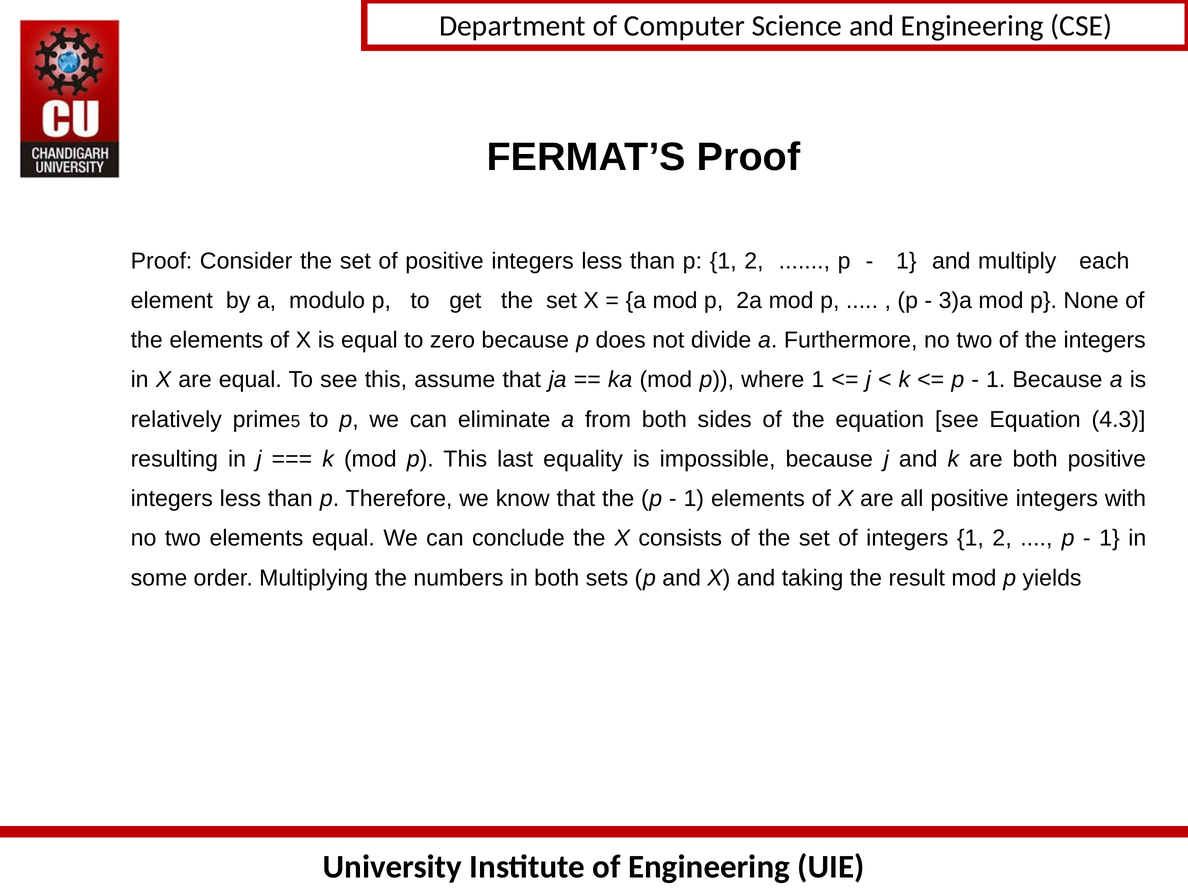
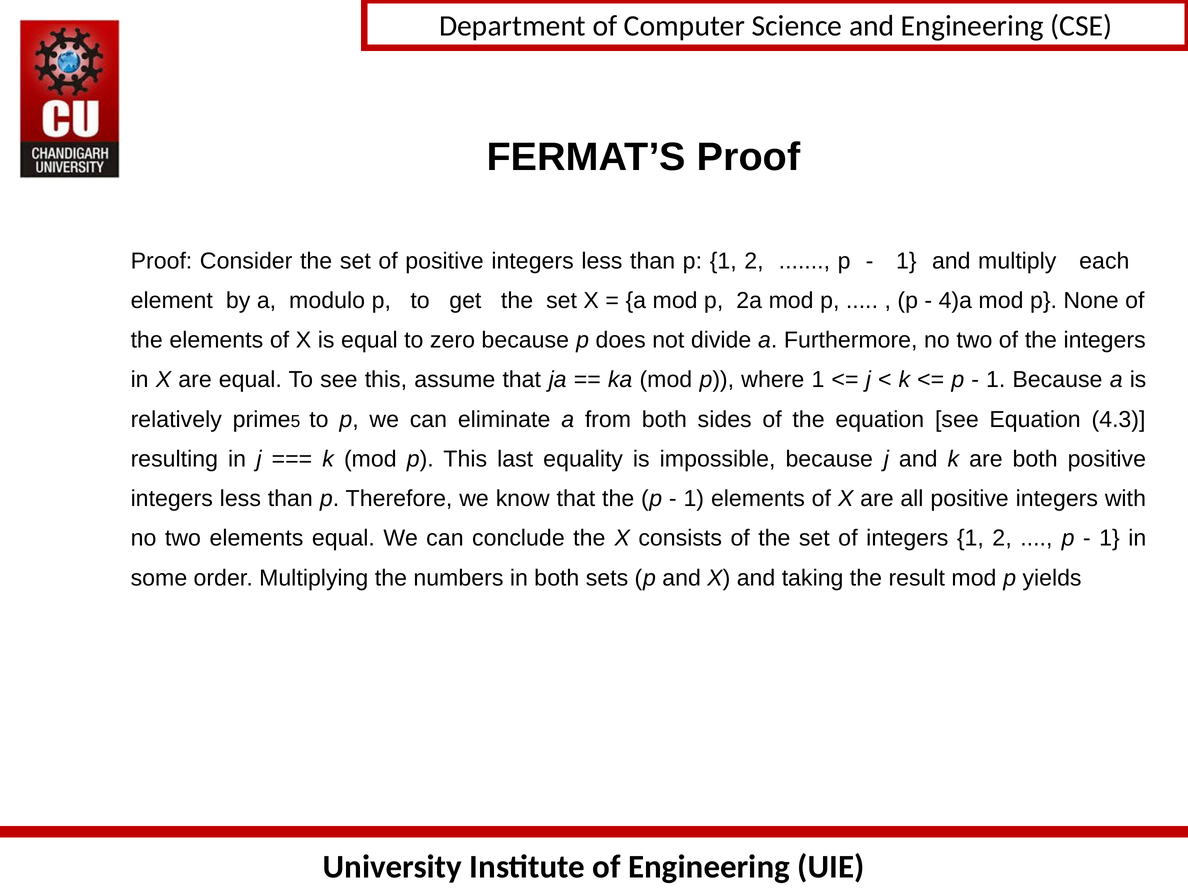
3)a: 3)a -> 4)a
